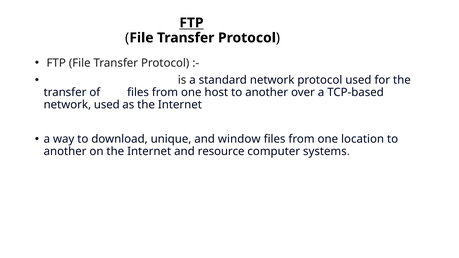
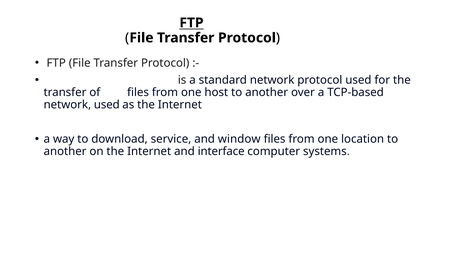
unique: unique -> service
resource: resource -> interface
